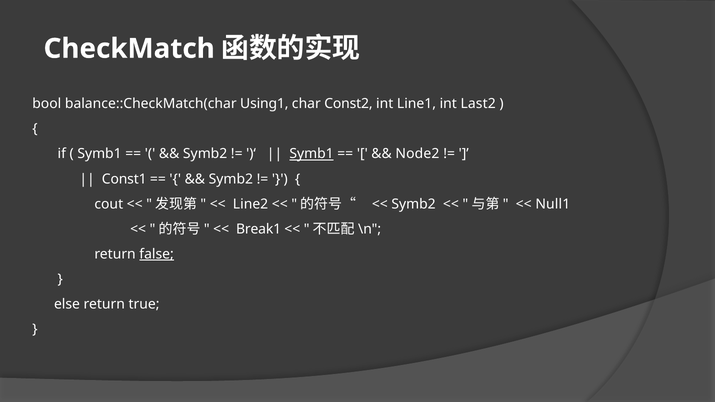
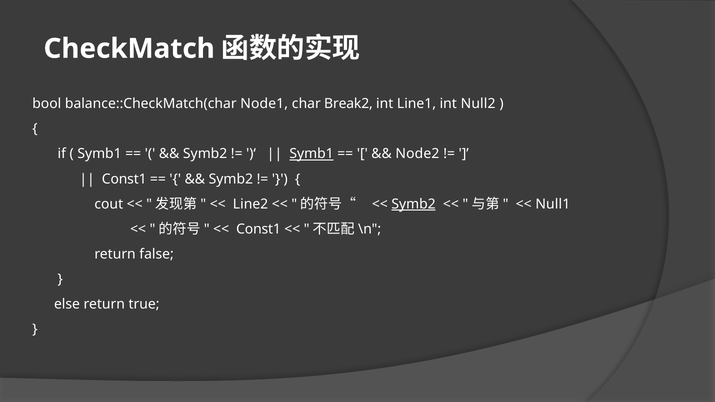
Using1: Using1 -> Node1
Const2: Const2 -> Break2
Last2: Last2 -> Null2
Symb2 at (414, 204) underline: none -> present
Break1 at (259, 229): Break1 -> Const1
false underline: present -> none
